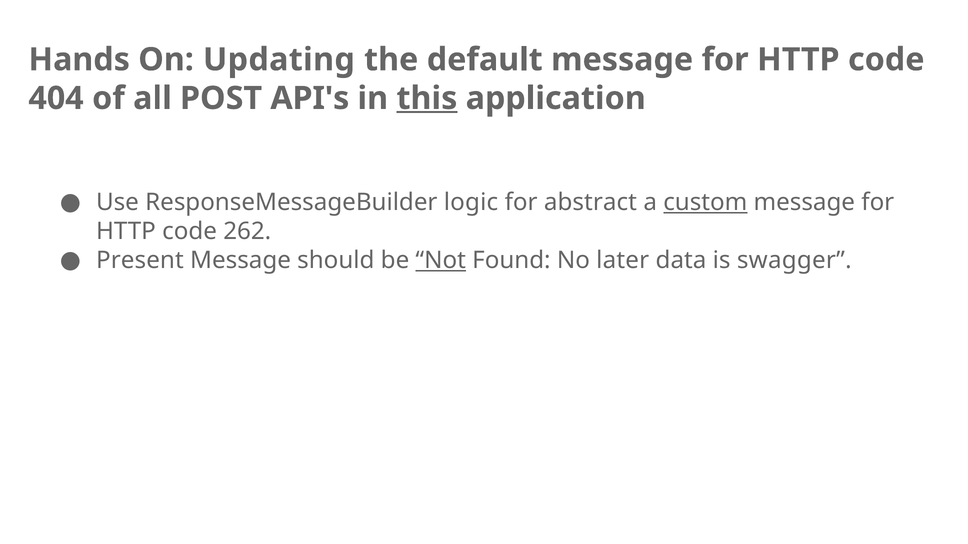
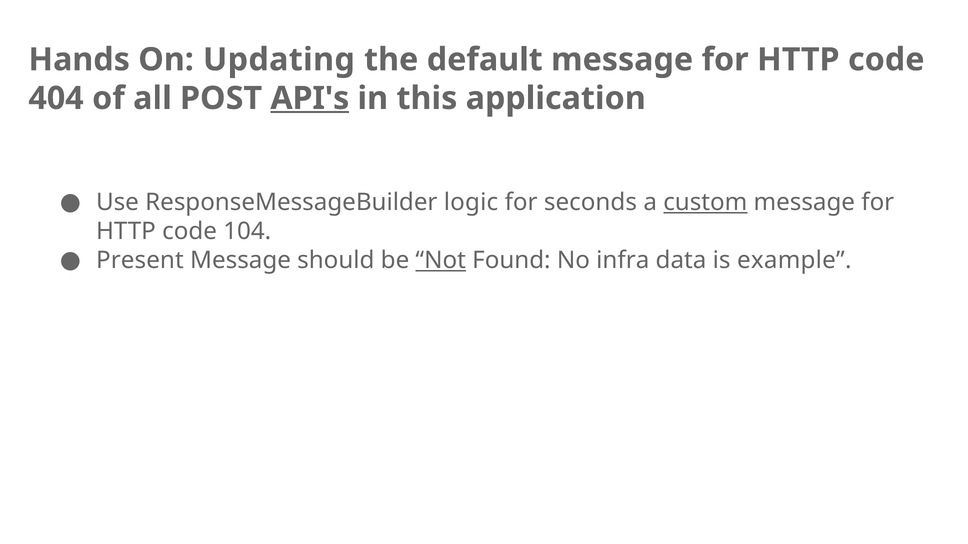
API's underline: none -> present
this underline: present -> none
abstract: abstract -> seconds
262: 262 -> 104
later: later -> infra
swagger: swagger -> example
